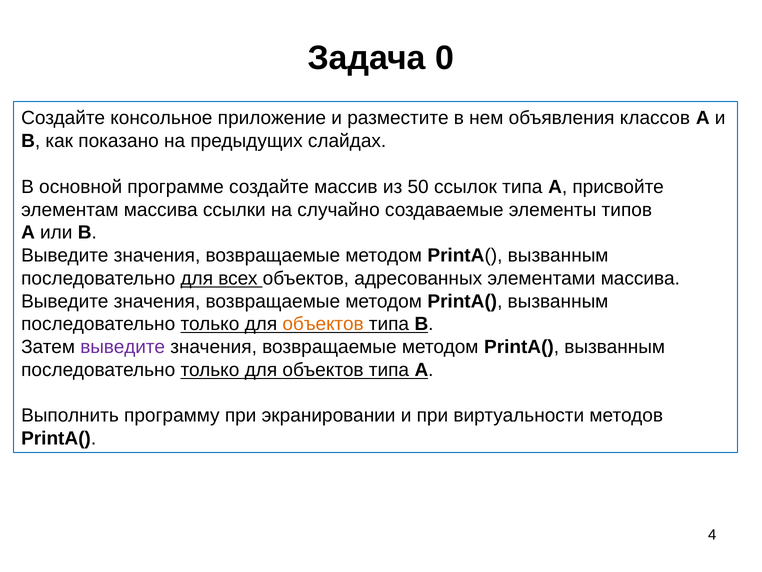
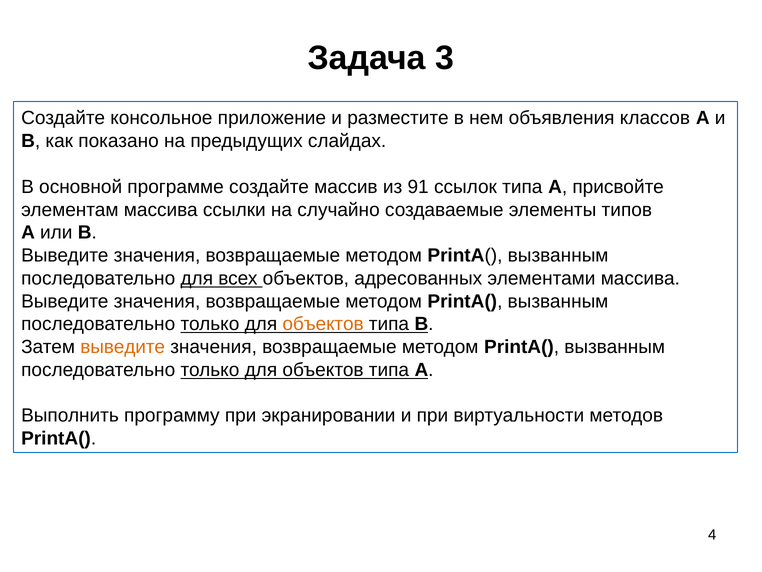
0: 0 -> 3
50: 50 -> 91
выведите at (123, 347) colour: purple -> orange
